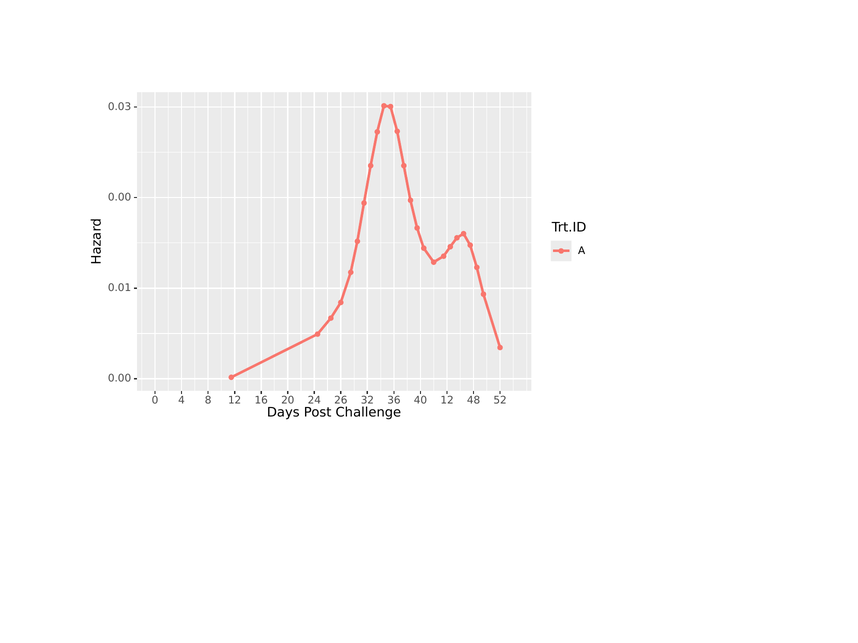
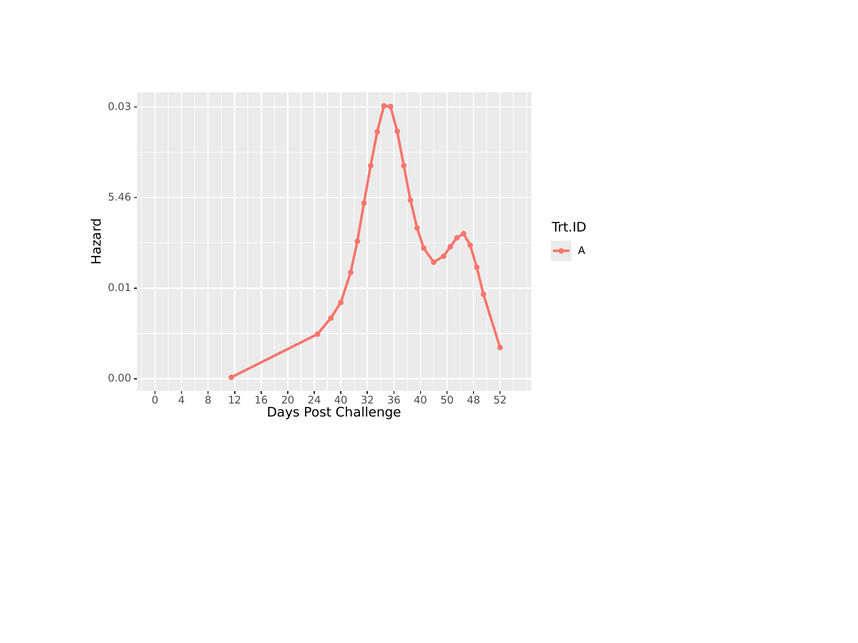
0.00 at (120, 197): 0.00 -> 5.46
24 26: 26 -> 40
40 12: 12 -> 50
